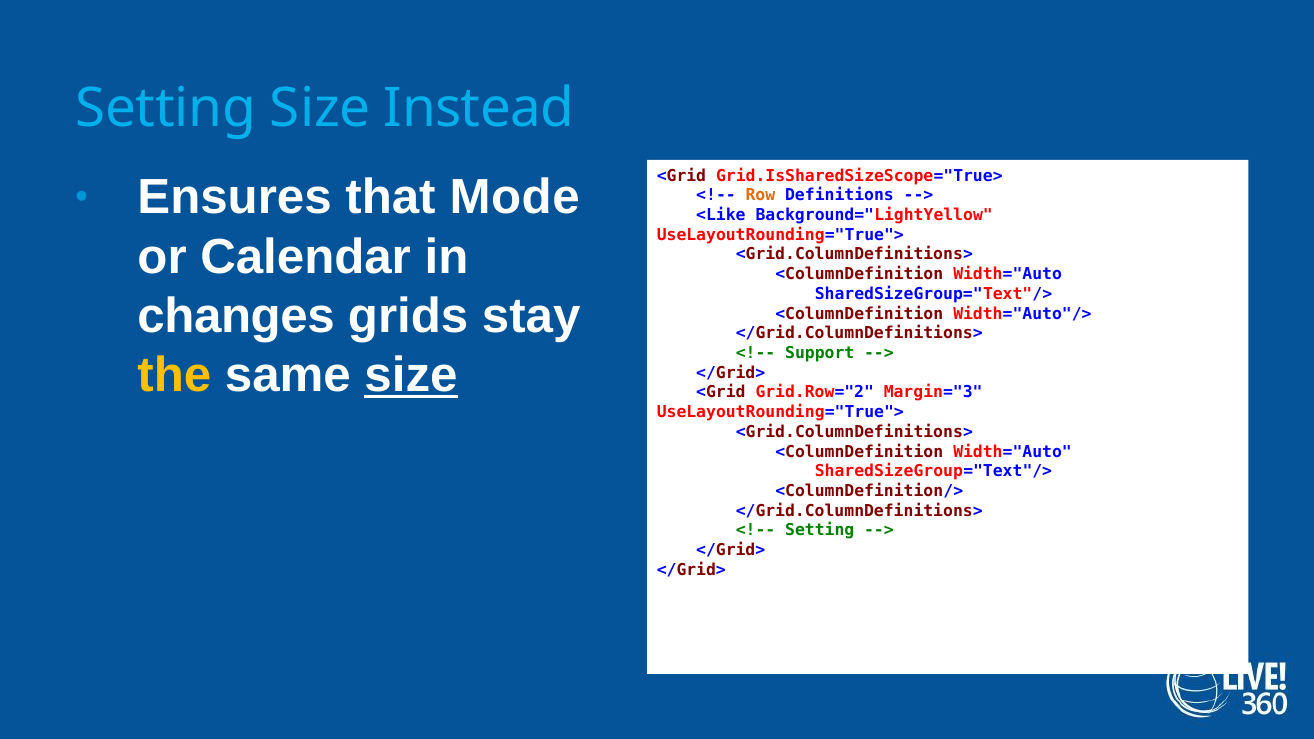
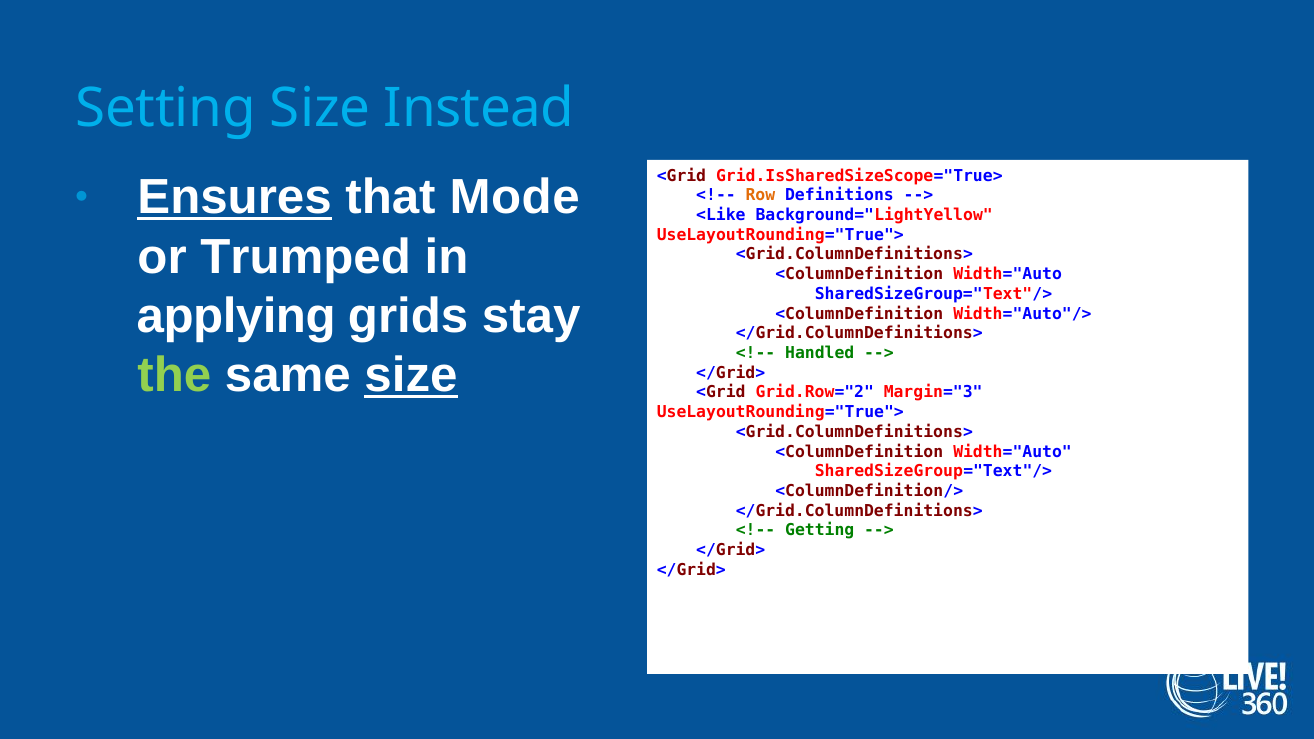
Ensures underline: none -> present
Calendar: Calendar -> Trumped
changes: changes -> applying
Support: Support -> Handled
the colour: yellow -> light green
Setting at (820, 531): Setting -> Getting
